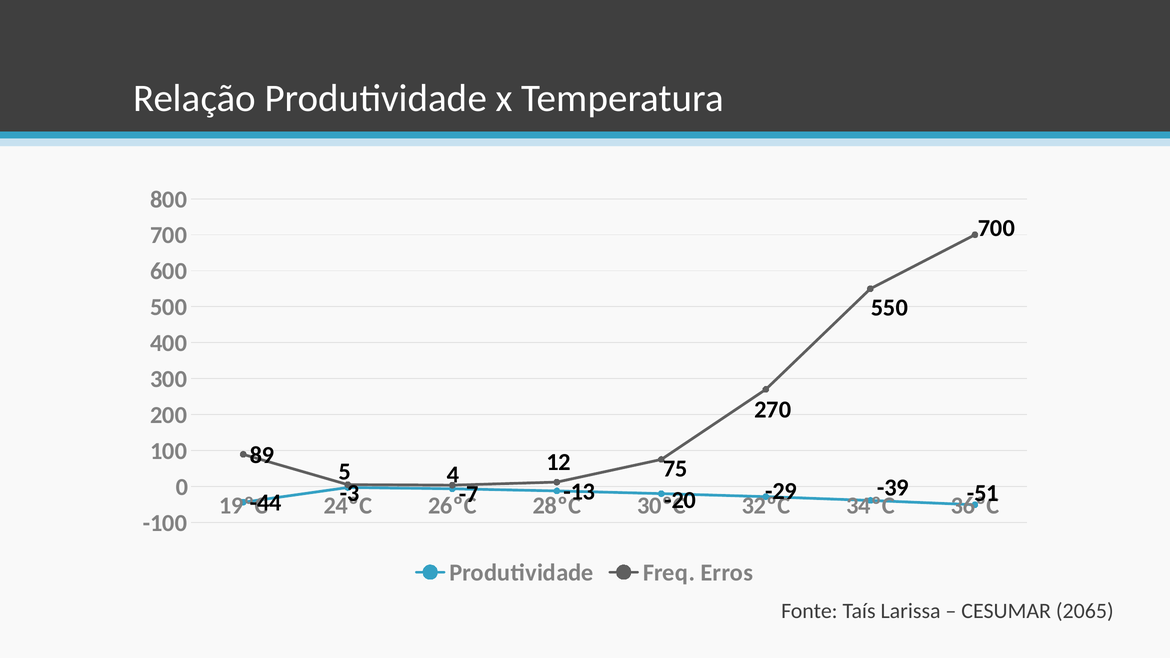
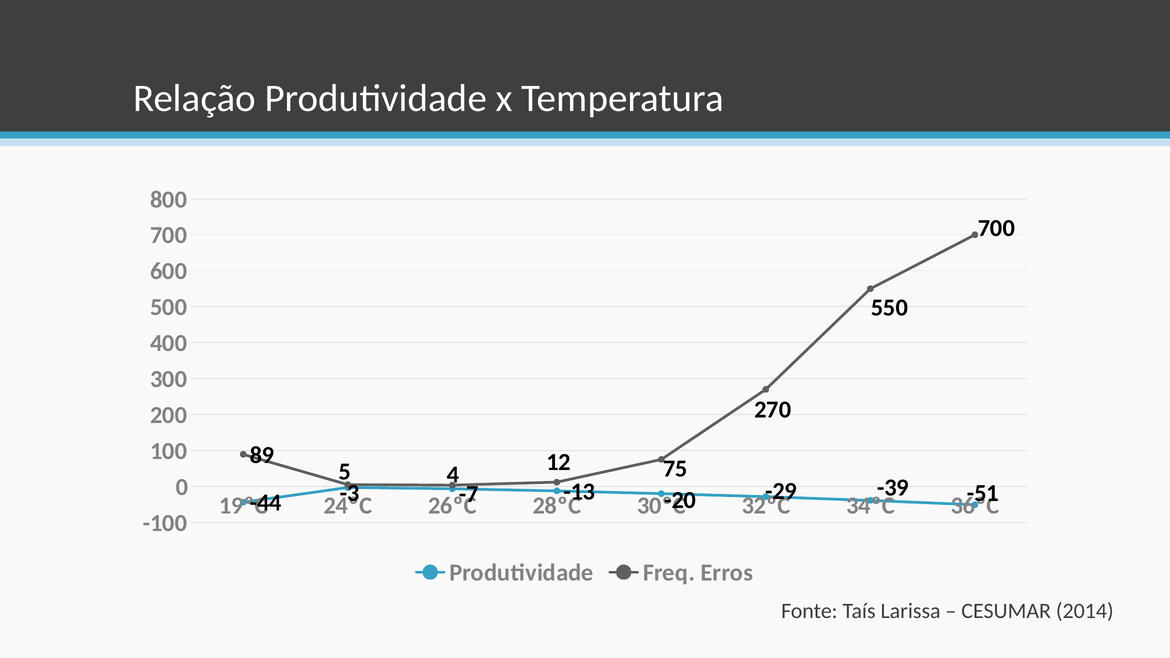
2065: 2065 -> 2014
